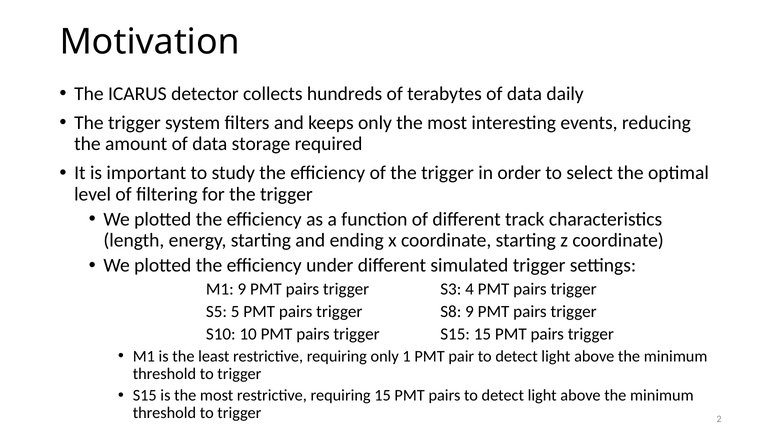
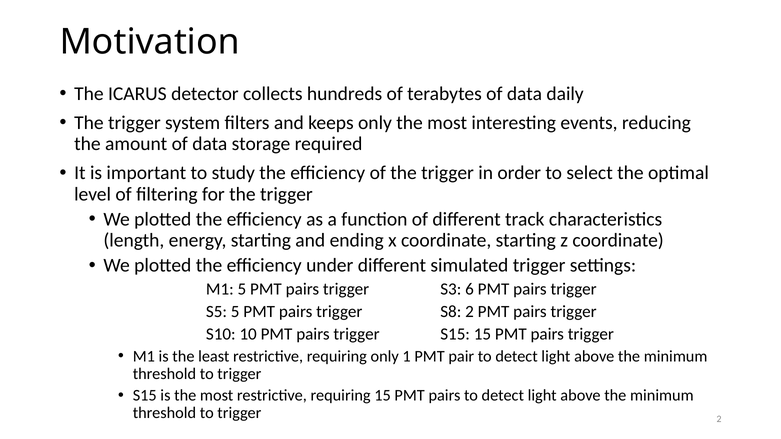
M1 9: 9 -> 5
4: 4 -> 6
S8 9: 9 -> 2
